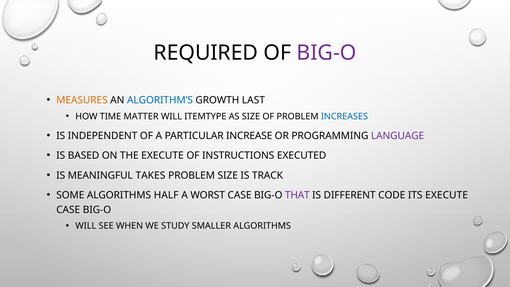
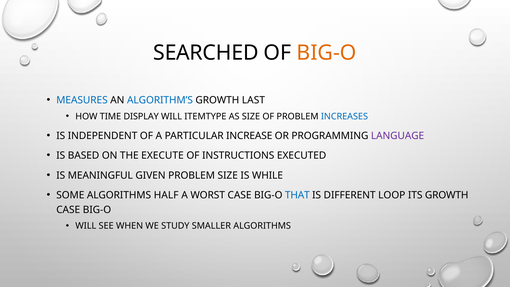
REQUIRED: REQUIRED -> SEARCHED
BIG-O at (326, 53) colour: purple -> orange
MEASURES colour: orange -> blue
MATTER: MATTER -> DISPLAY
TAKES: TAKES -> GIVEN
TRACK: TRACK -> WHILE
THAT colour: purple -> blue
CODE: CODE -> LOOP
ITS EXECUTE: EXECUTE -> GROWTH
